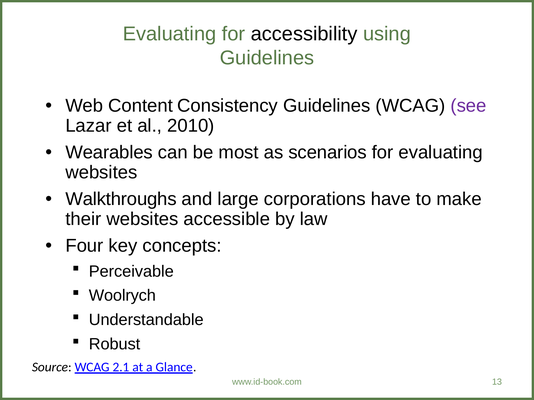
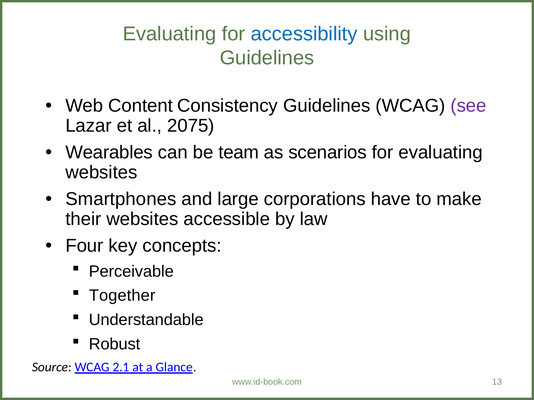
accessibility colour: black -> blue
2010: 2010 -> 2075
most: most -> team
Walkthroughs: Walkthroughs -> Smartphones
Woolrych: Woolrych -> Together
